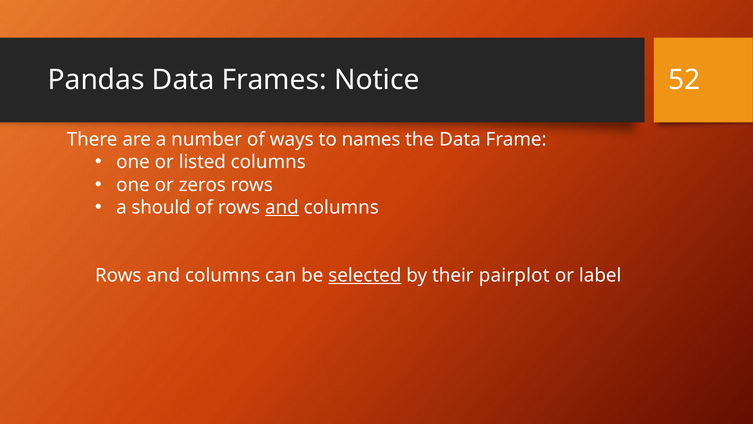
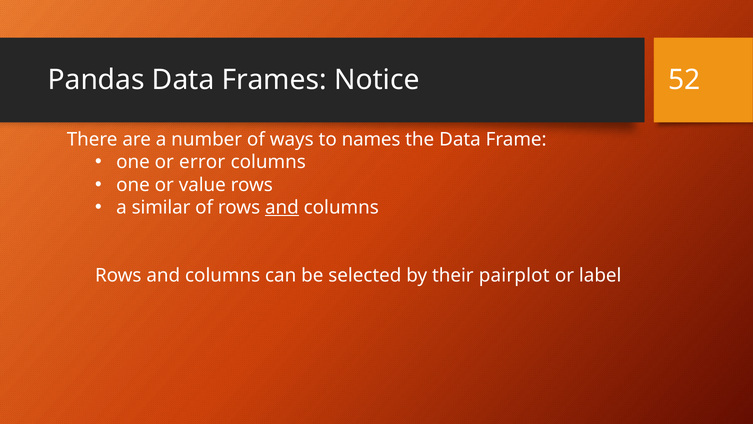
listed: listed -> error
zeros: zeros -> value
should: should -> similar
selected underline: present -> none
